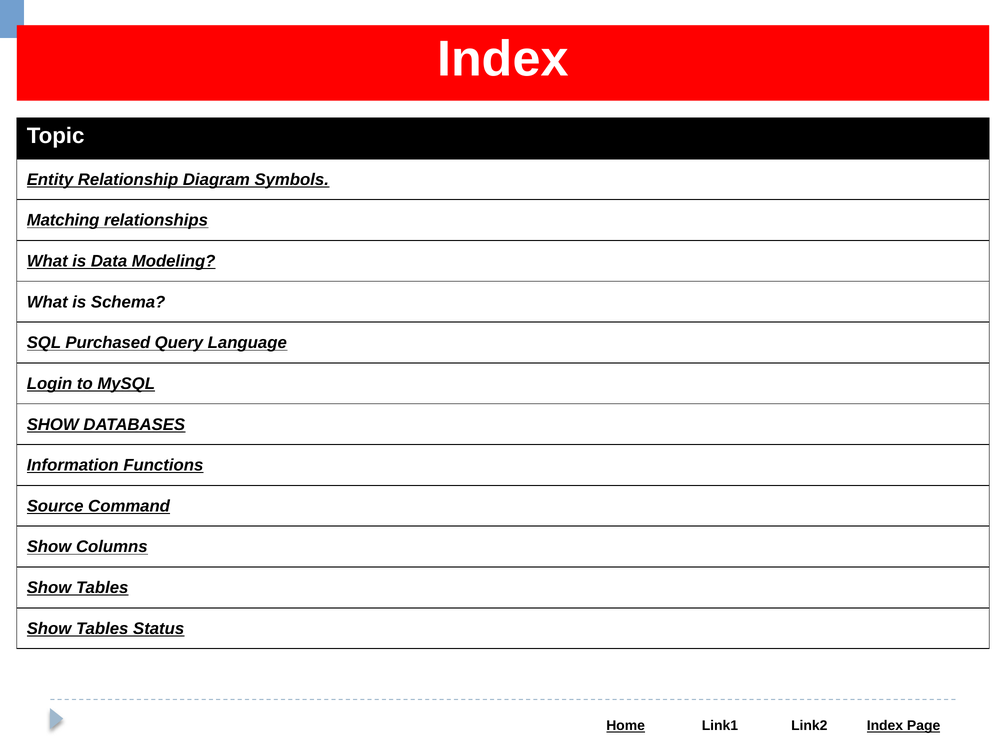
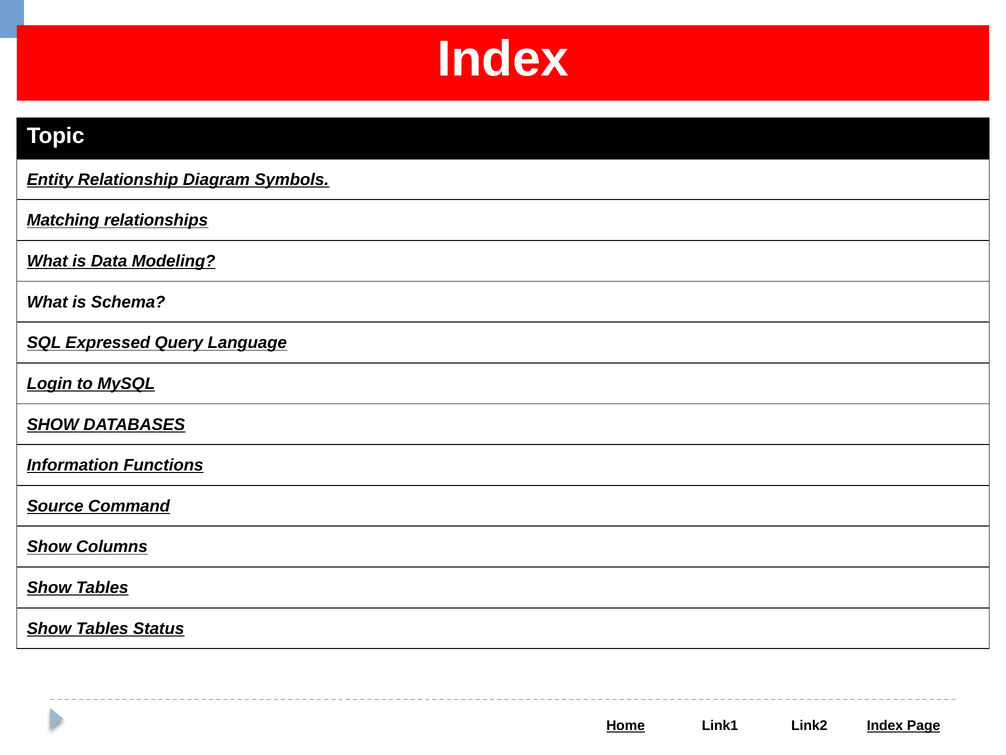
Purchased: Purchased -> Expressed
